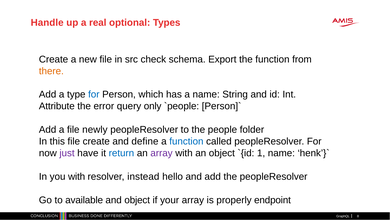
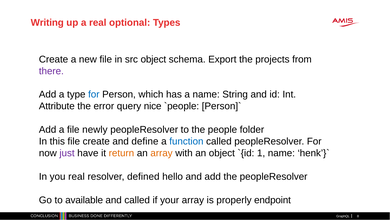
Handle: Handle -> Writing
src check: check -> object
the function: function -> projects
there colour: orange -> purple
only: only -> nice
return colour: blue -> orange
array at (162, 153) colour: purple -> orange
you with: with -> real
instead: instead -> defined
and object: object -> called
